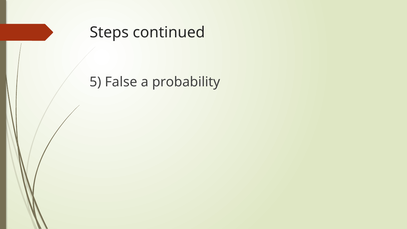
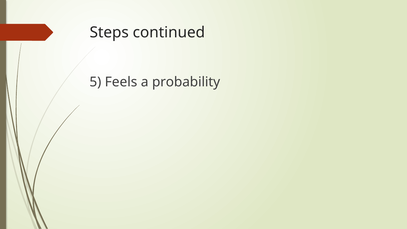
False: False -> Feels
